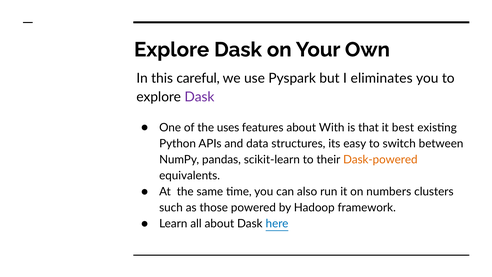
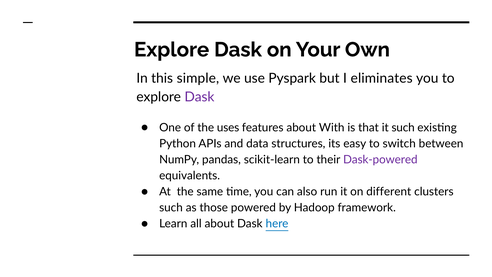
careful: careful -> simple
it best: best -> such
Dask-powered colour: orange -> purple
numbers: numbers -> different
